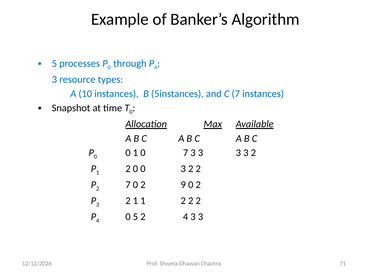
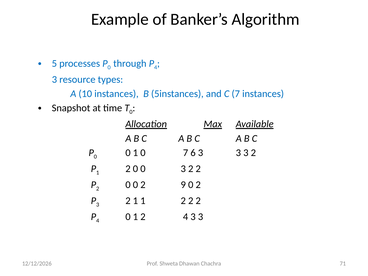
7 3: 3 -> 6
7 at (128, 185): 7 -> 0
4 0 5: 5 -> 1
